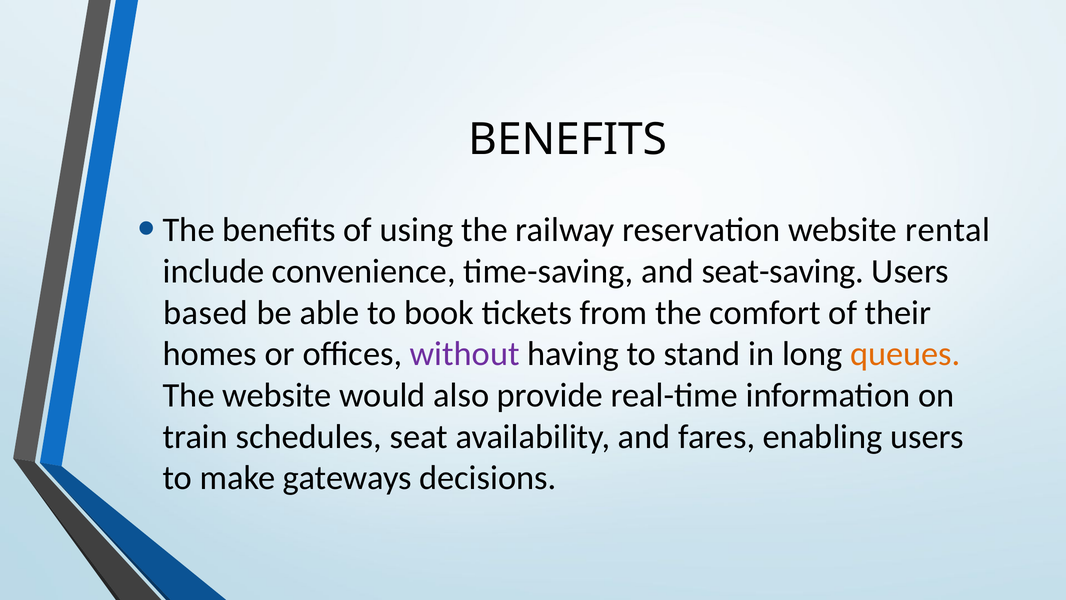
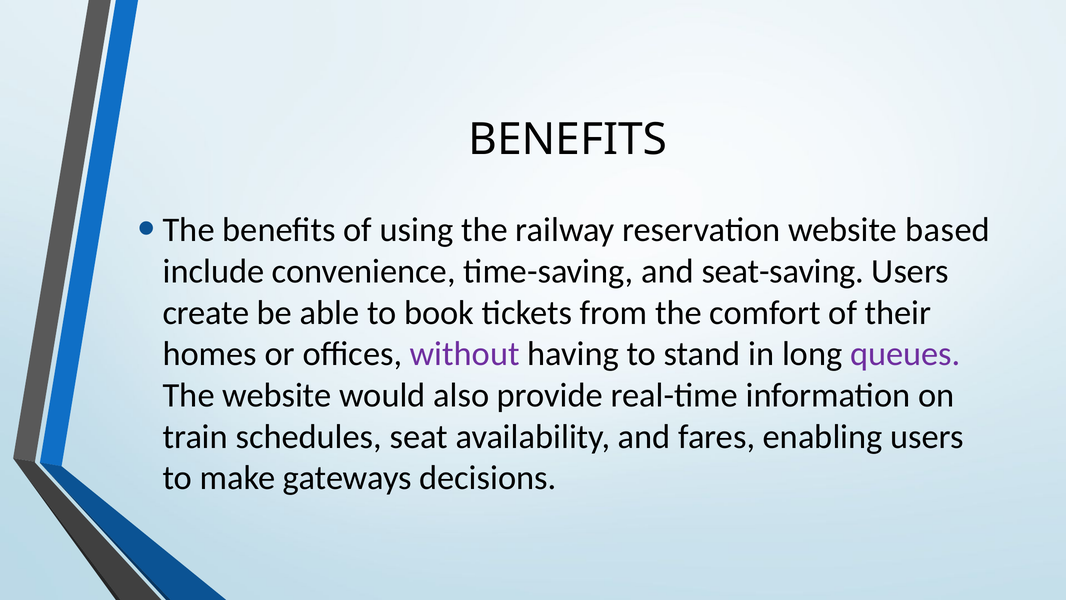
rental: rental -> based
based: based -> create
queues colour: orange -> purple
